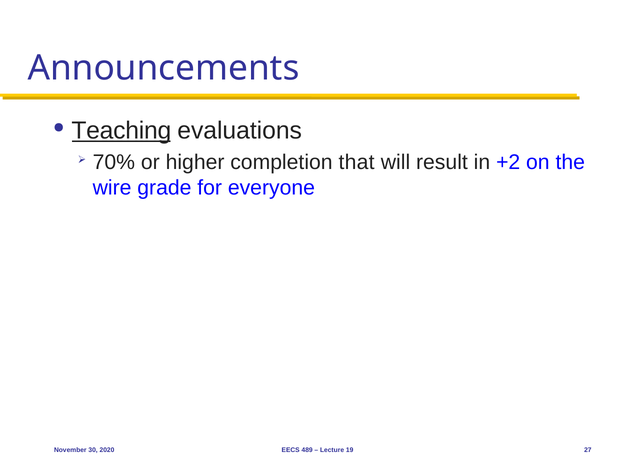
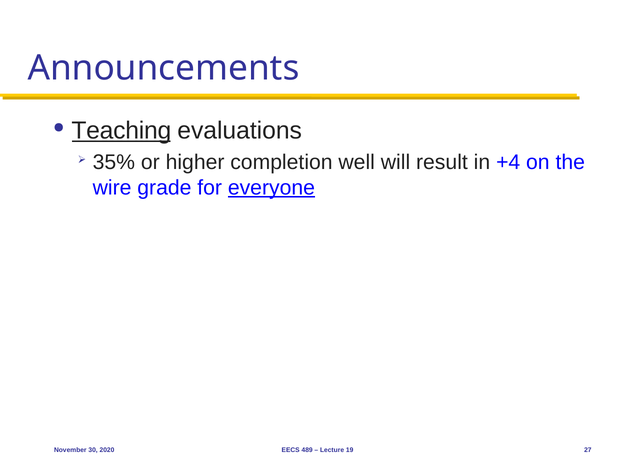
70%: 70% -> 35%
that: that -> well
+2: +2 -> +4
everyone underline: none -> present
